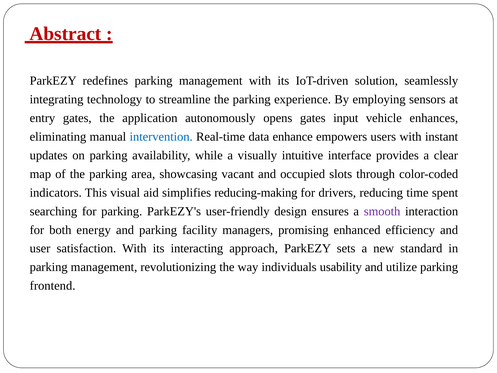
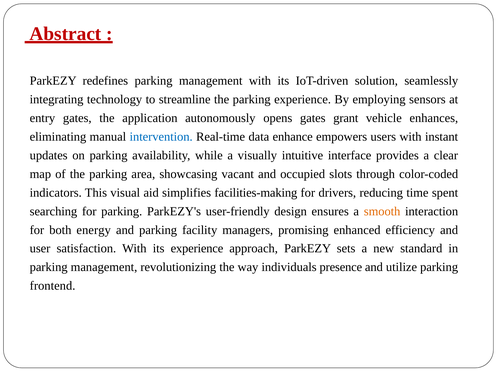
input: input -> grant
reducing-making: reducing-making -> facilities-making
smooth colour: purple -> orange
its interacting: interacting -> experience
usability: usability -> presence
